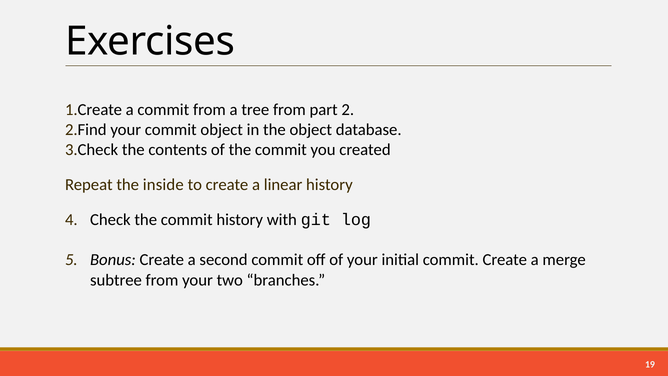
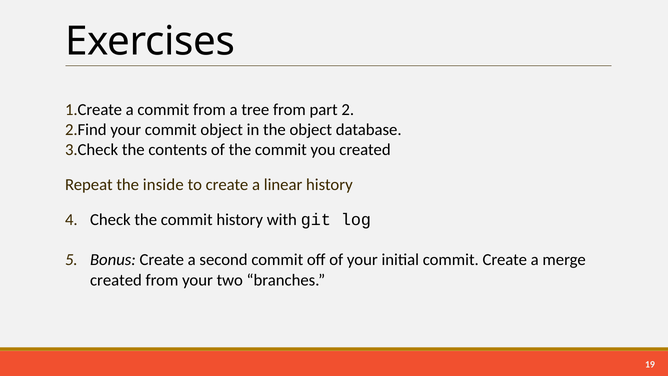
subtree at (116, 280): subtree -> created
